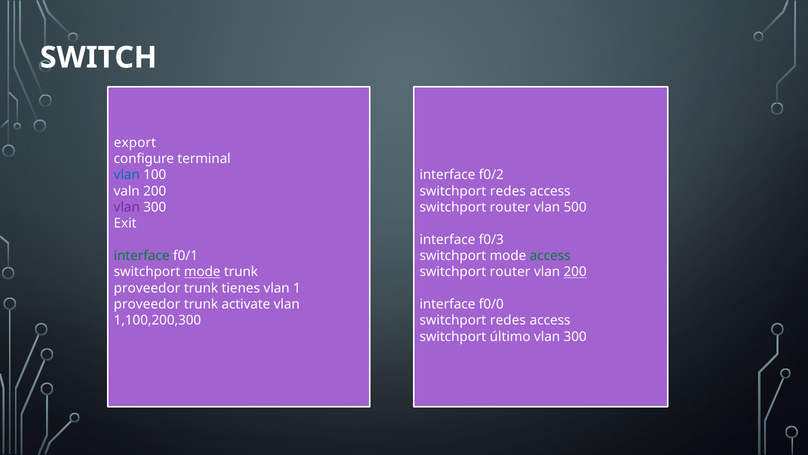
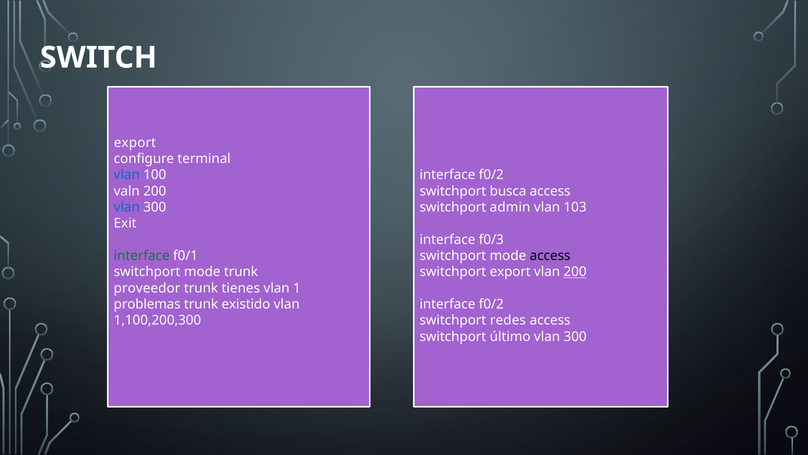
redes at (508, 191): redes -> busca
vlan at (127, 207) colour: purple -> blue
router at (510, 207): router -> admin
500: 500 -> 103
access at (550, 255) colour: green -> black
mode at (202, 272) underline: present -> none
router at (510, 272): router -> export
proveedor at (147, 304): proveedor -> problemas
activate: activate -> existido
f0/0 at (491, 304): f0/0 -> f0/2
